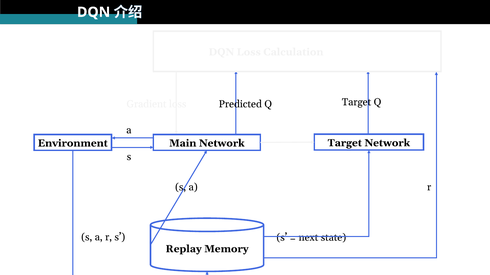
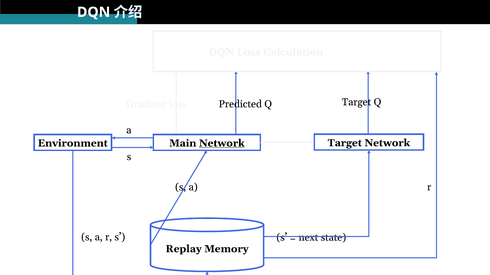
Network at (222, 143) underline: none -> present
